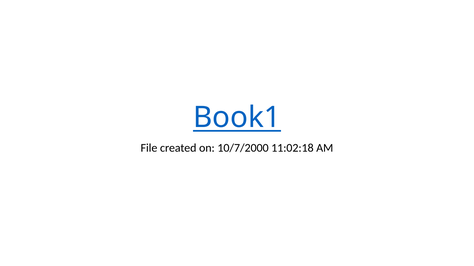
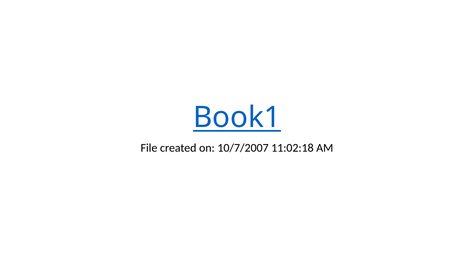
10/7/2000: 10/7/2000 -> 10/7/2007
